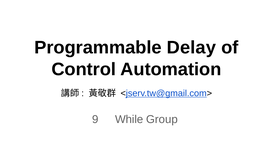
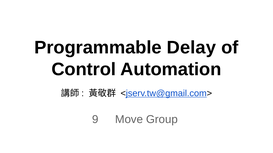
While: While -> Move
